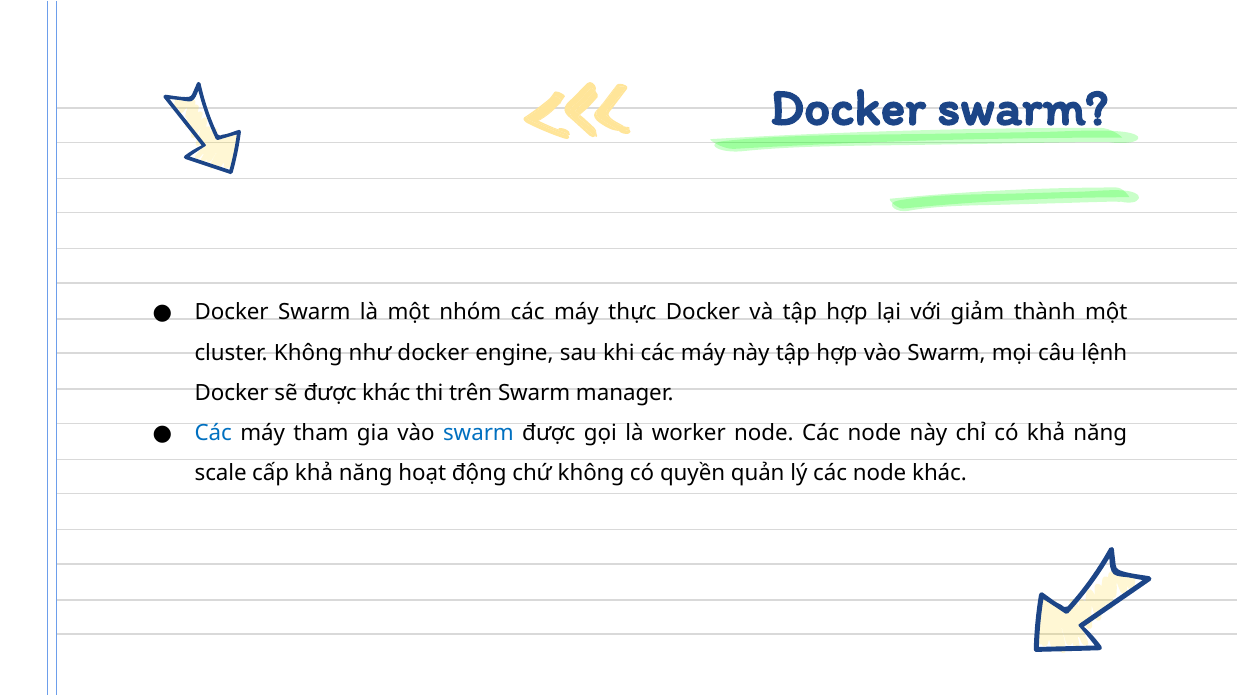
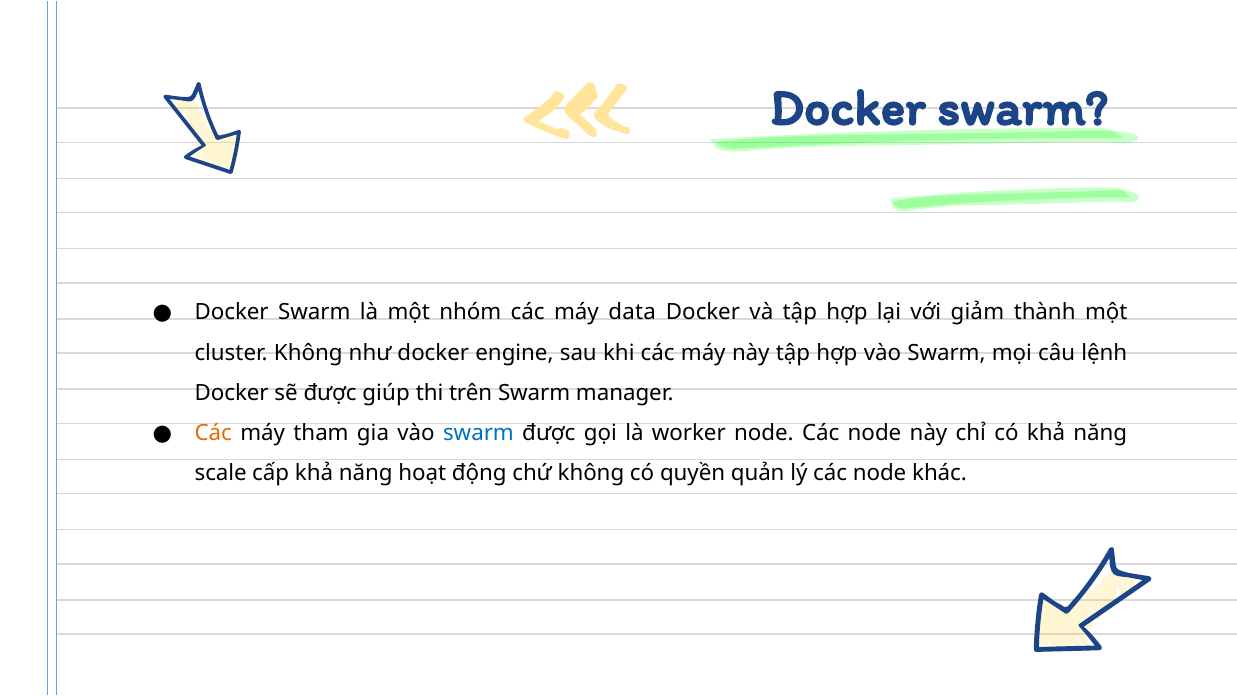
thực: thực -> data
được khác: khác -> giúp
Các at (213, 433) colour: blue -> orange
